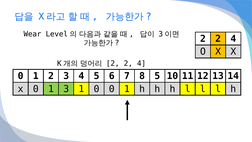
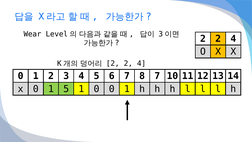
8 5: 5 -> 7
1 3: 3 -> 5
